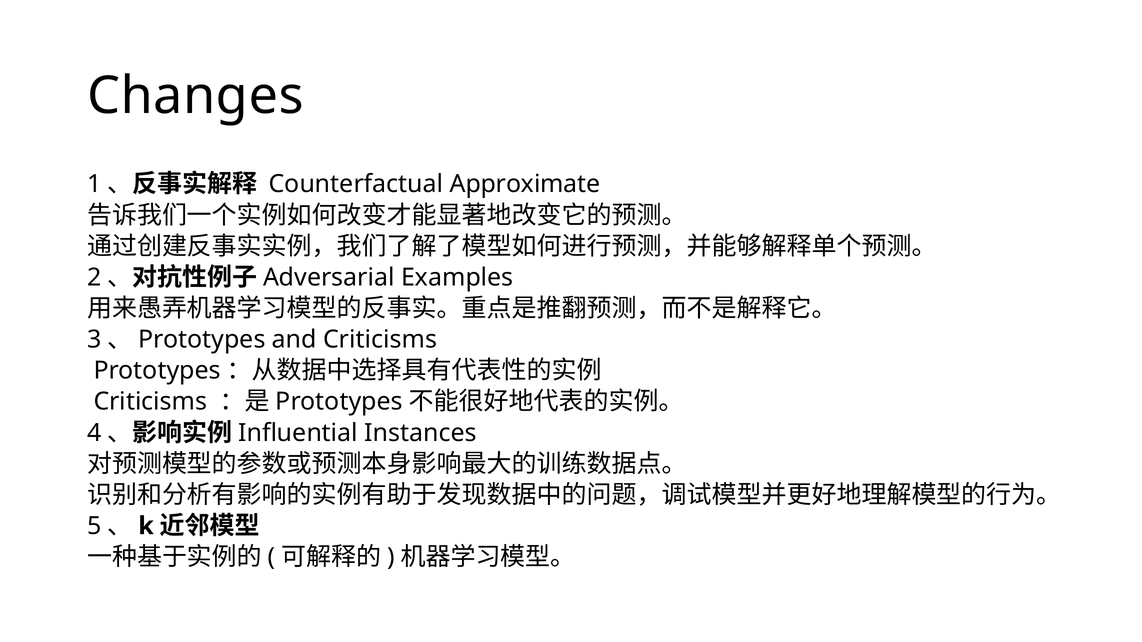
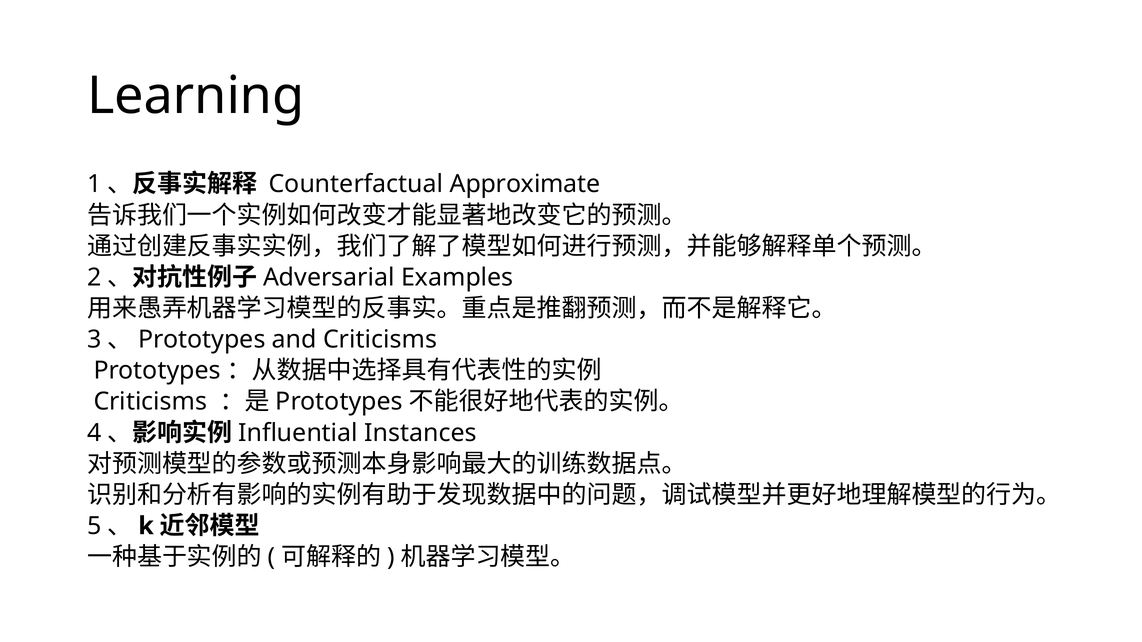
Changes: Changes -> Learning
